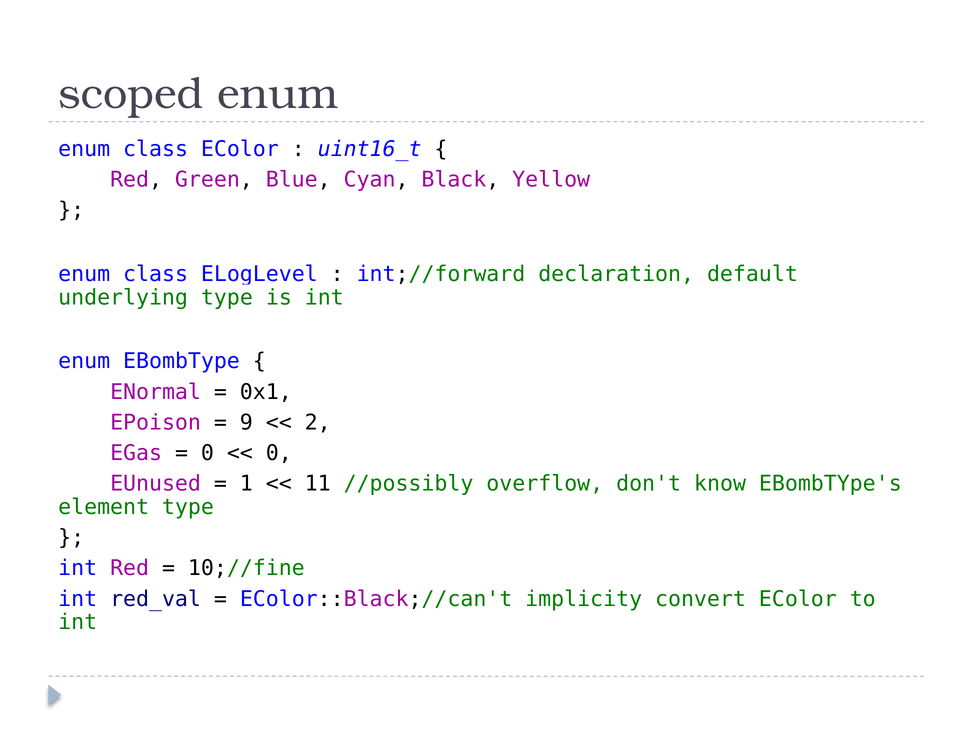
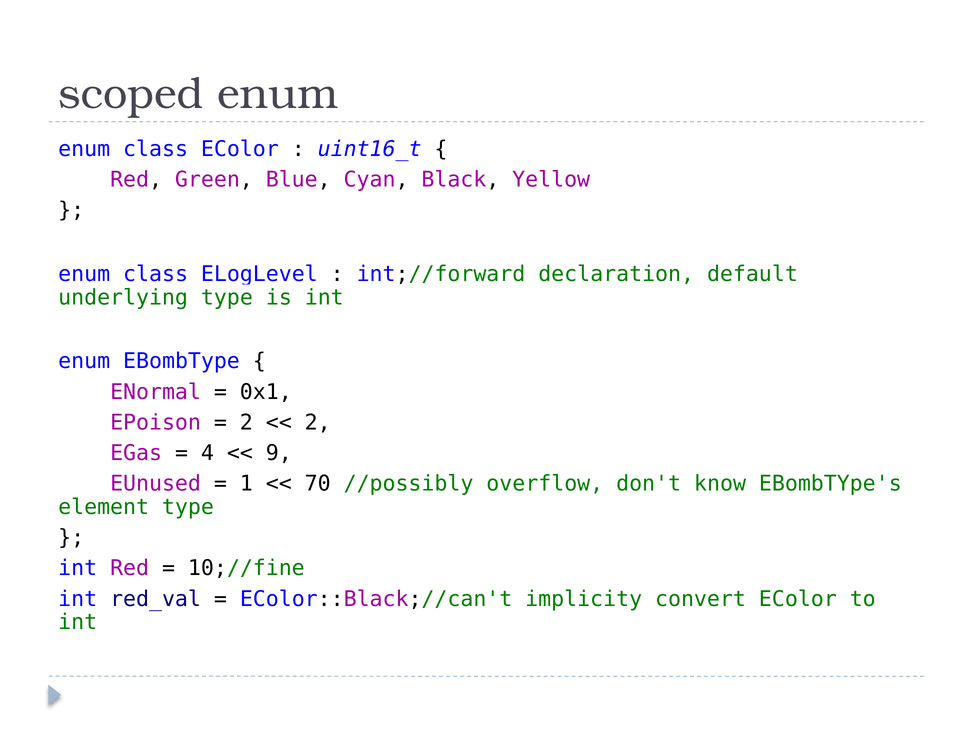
9 at (246, 422): 9 -> 2
0 at (207, 453): 0 -> 4
0 at (279, 453): 0 -> 9
11: 11 -> 70
